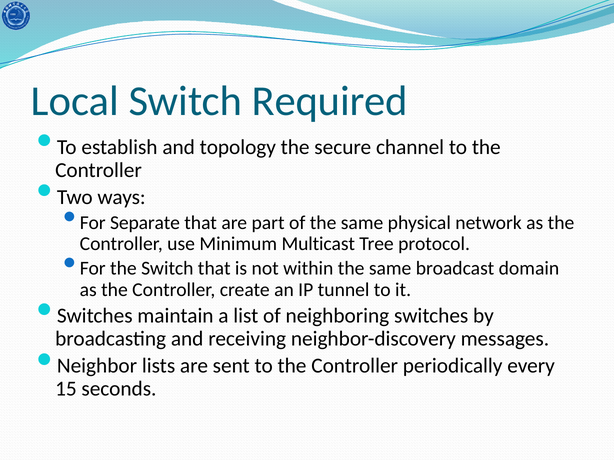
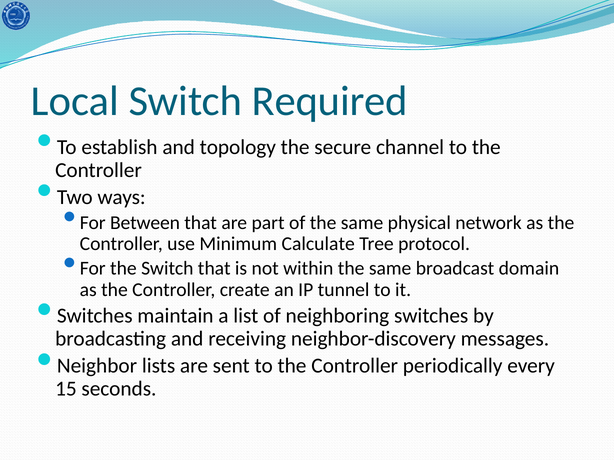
Separate: Separate -> Between
Multicast: Multicast -> Calculate
